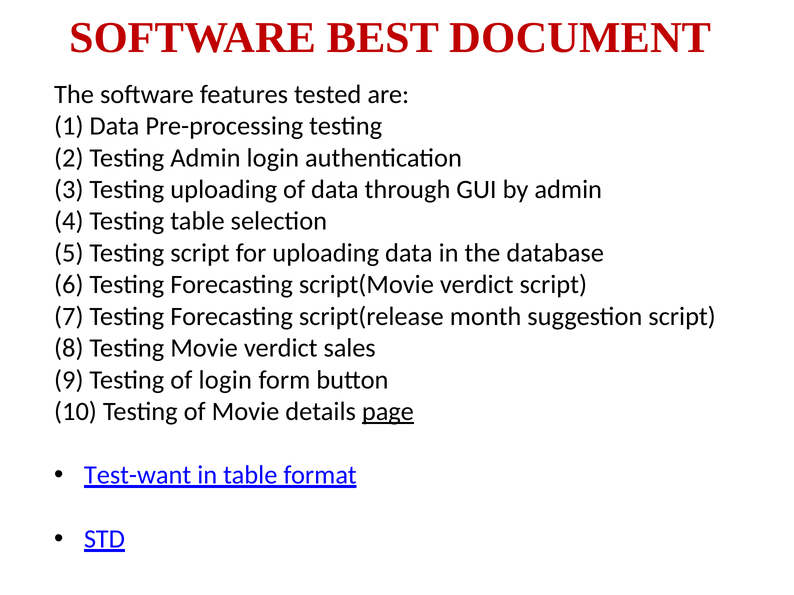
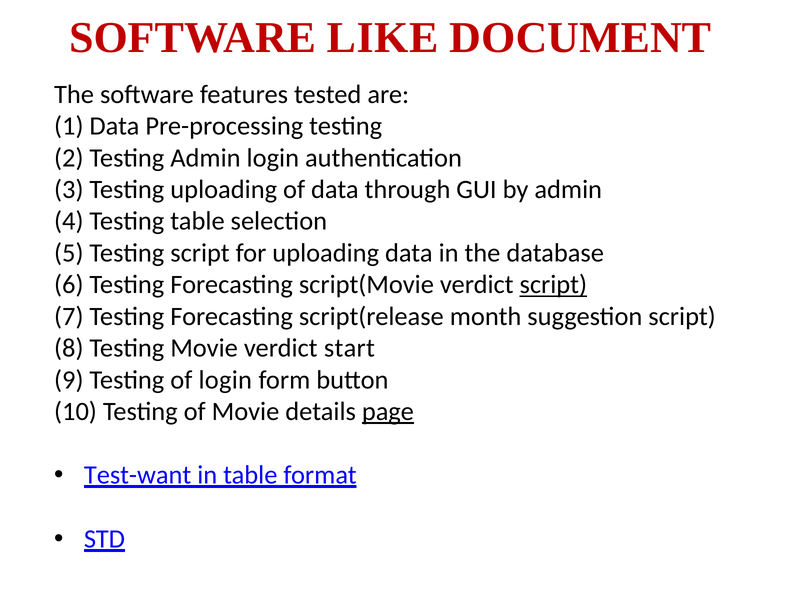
BEST: BEST -> LIKE
script at (553, 285) underline: none -> present
sales: sales -> start
